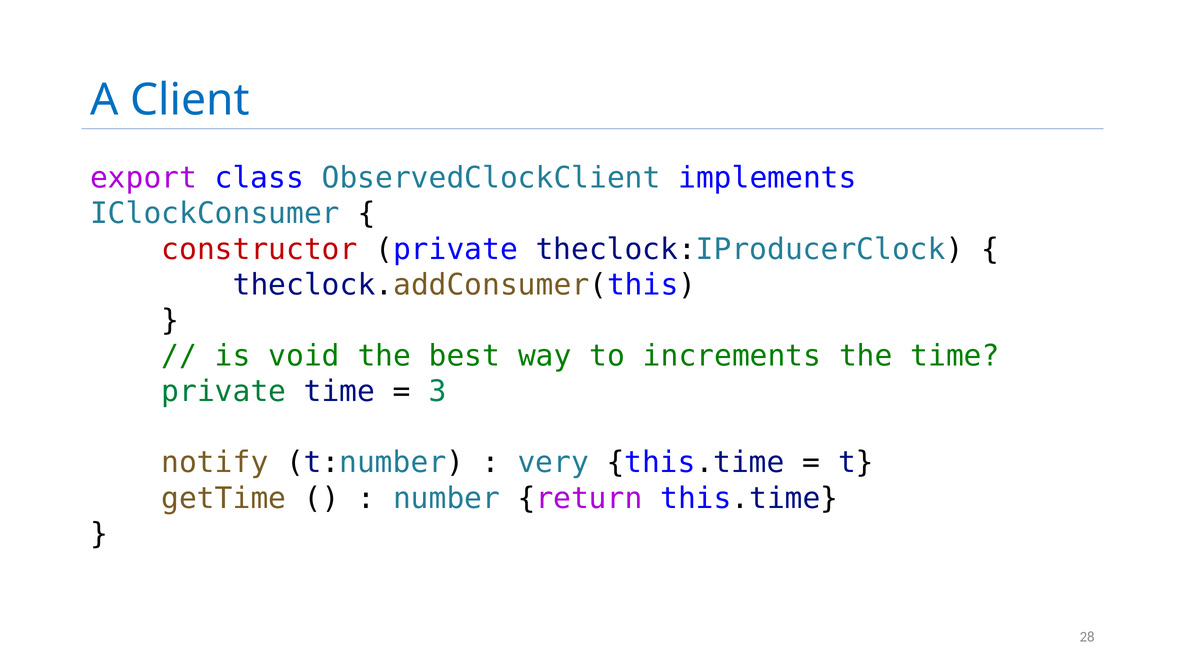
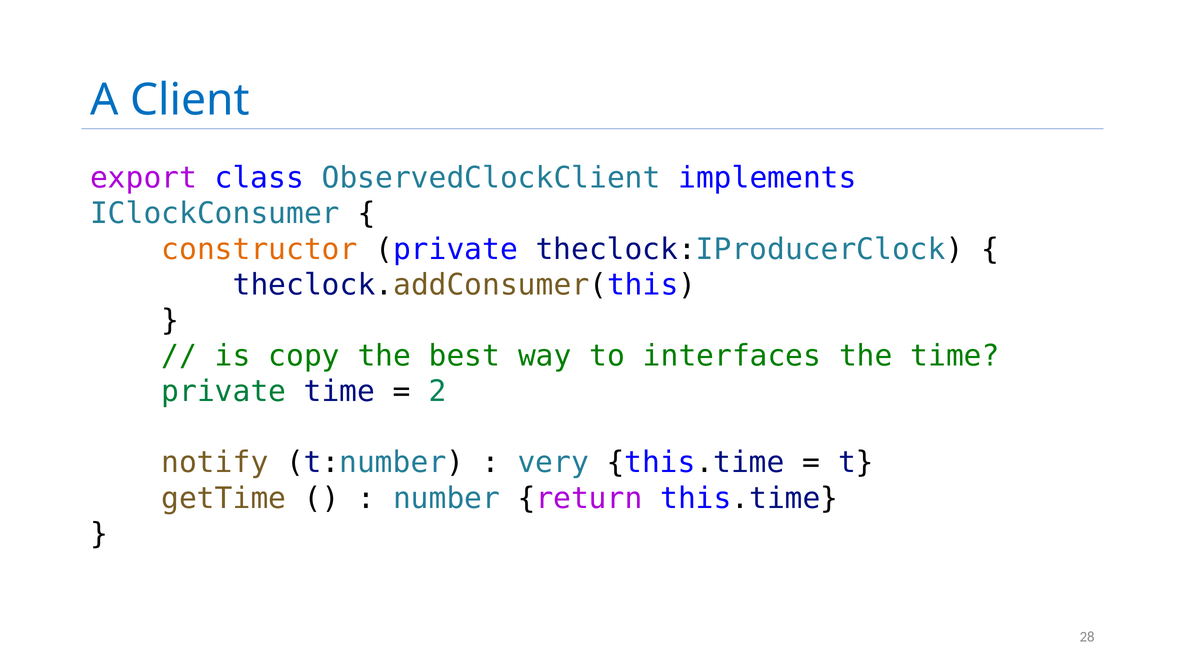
constructor colour: red -> orange
void: void -> copy
increments: increments -> interfaces
3: 3 -> 2
